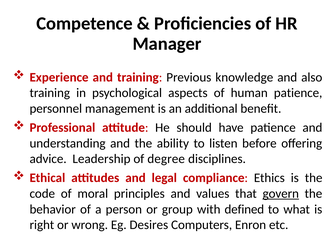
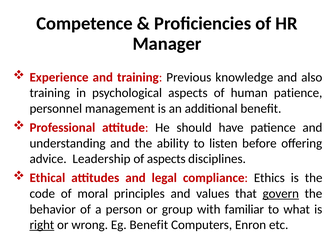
of degree: degree -> aspects
defined: defined -> familiar
right underline: none -> present
Eg Desires: Desires -> Benefit
